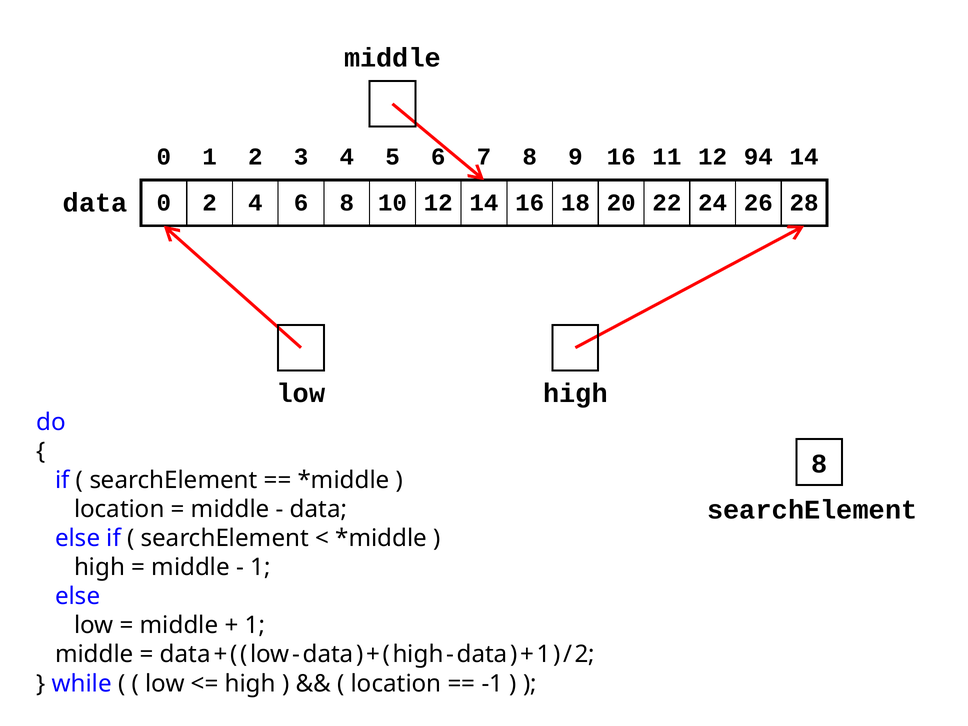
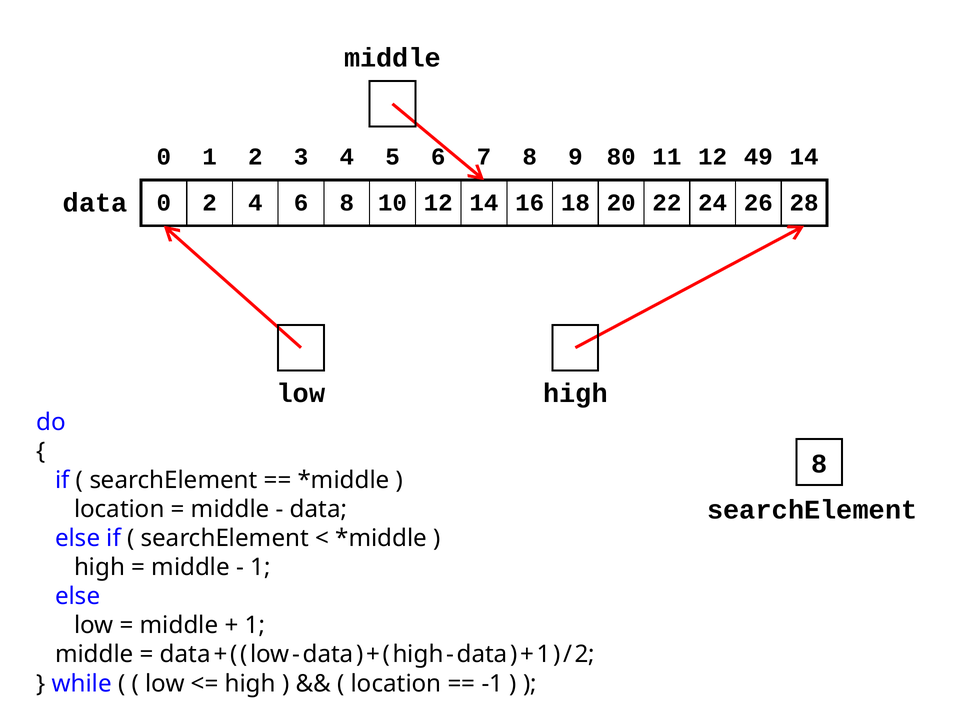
9 16: 16 -> 80
94: 94 -> 49
